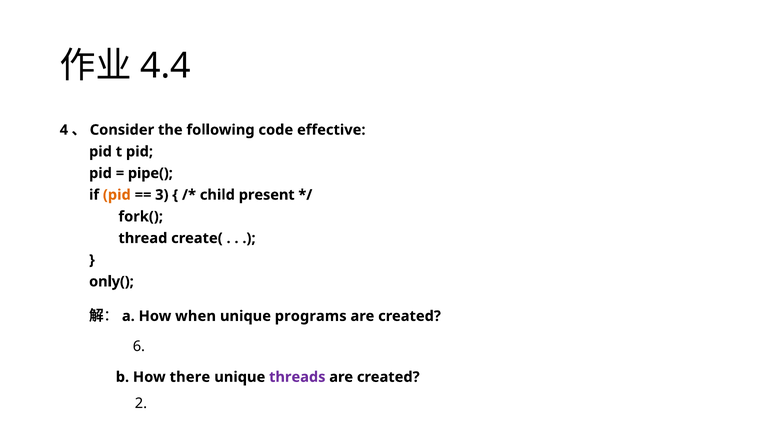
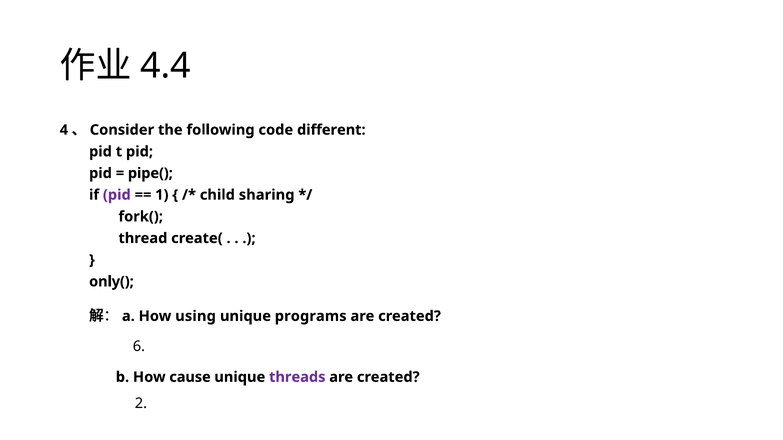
effective: effective -> different
pid at (117, 195) colour: orange -> purple
3: 3 -> 1
present: present -> sharing
when: when -> using
there: there -> cause
